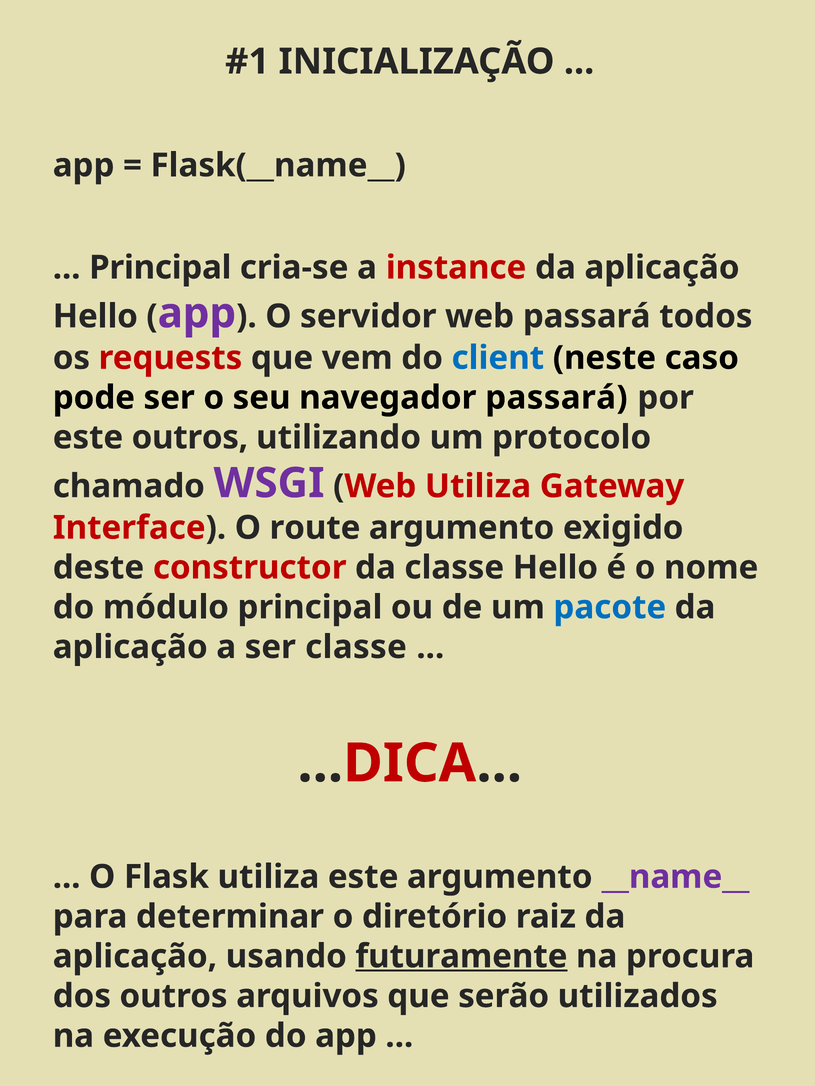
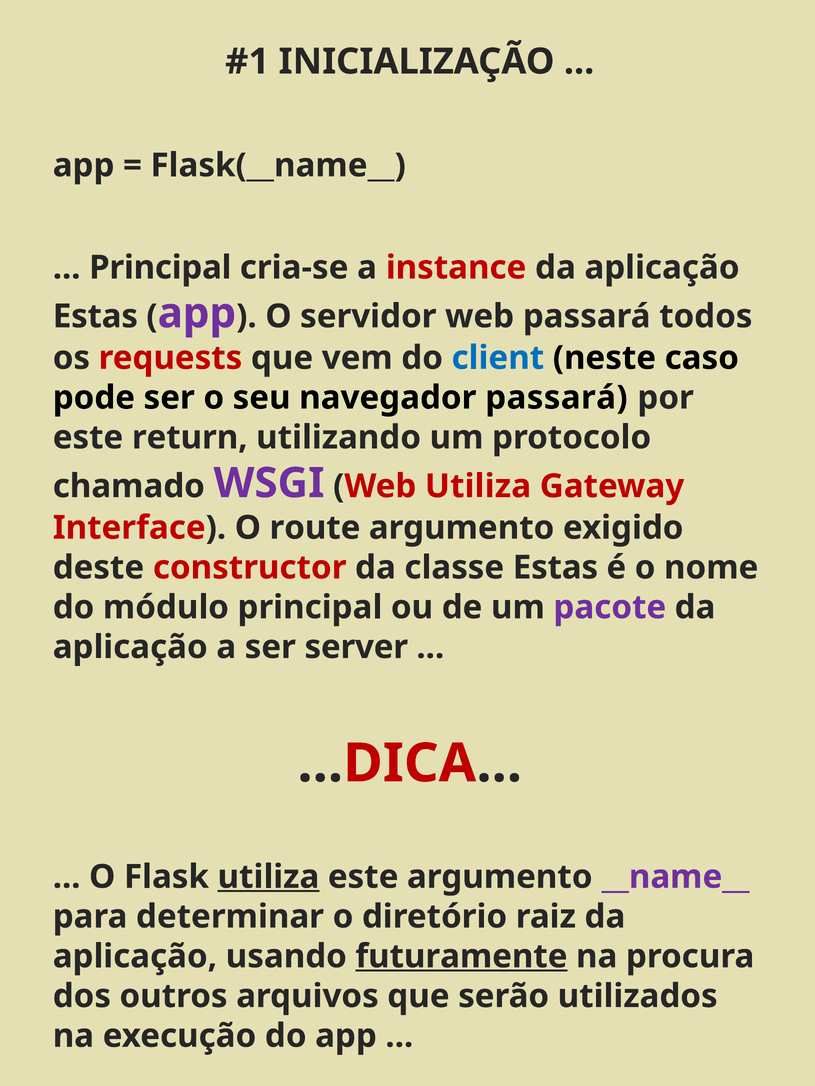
Hello at (95, 317): Hello -> Estas
este outros: outros -> return
classe Hello: Hello -> Estas
pacote colour: blue -> purple
ser classe: classe -> server
utiliza at (268, 877) underline: none -> present
